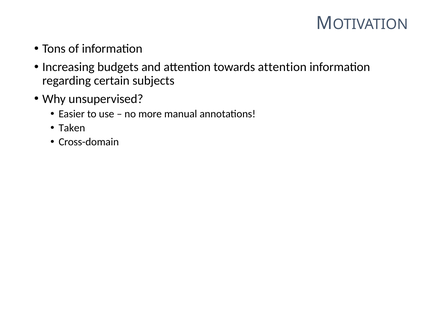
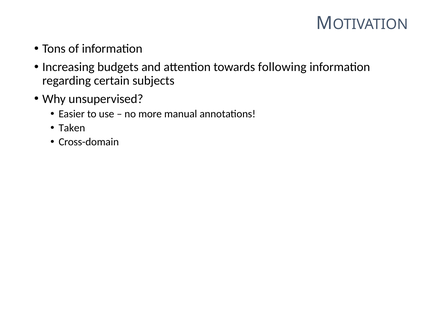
towards attention: attention -> following
